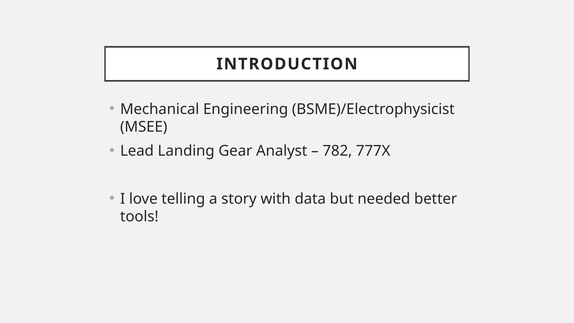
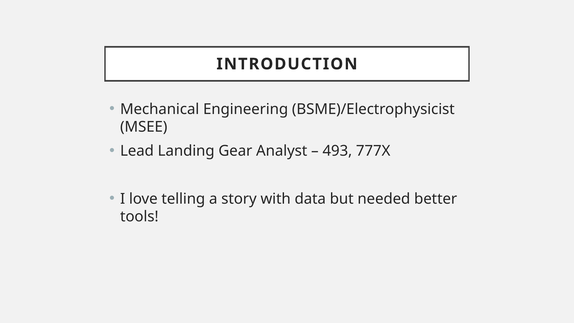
782: 782 -> 493
